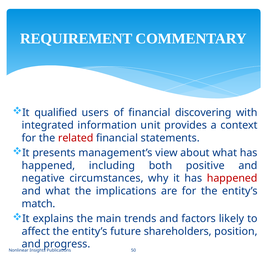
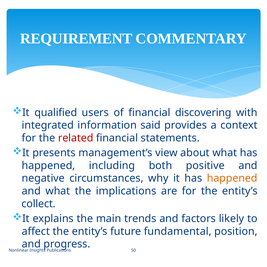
unit: unit -> said
happened at (232, 178) colour: red -> orange
match: match -> collect
shareholders: shareholders -> fundamental
